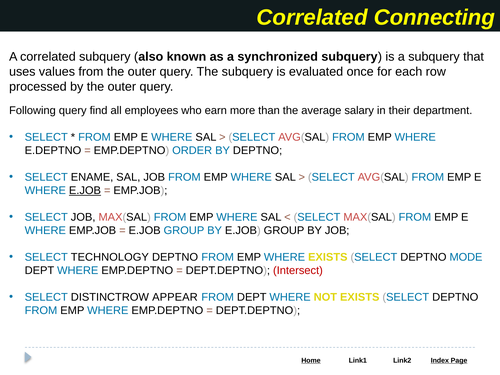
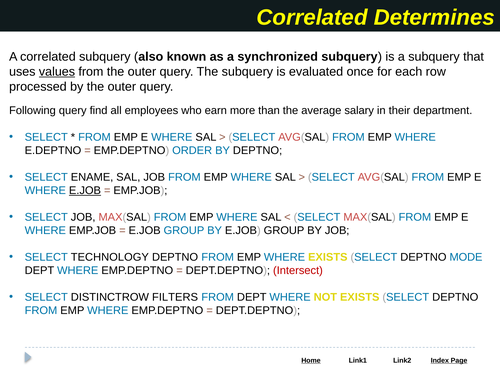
Connecting: Connecting -> Determines
values underline: none -> present
APPEAR: APPEAR -> FILTERS
